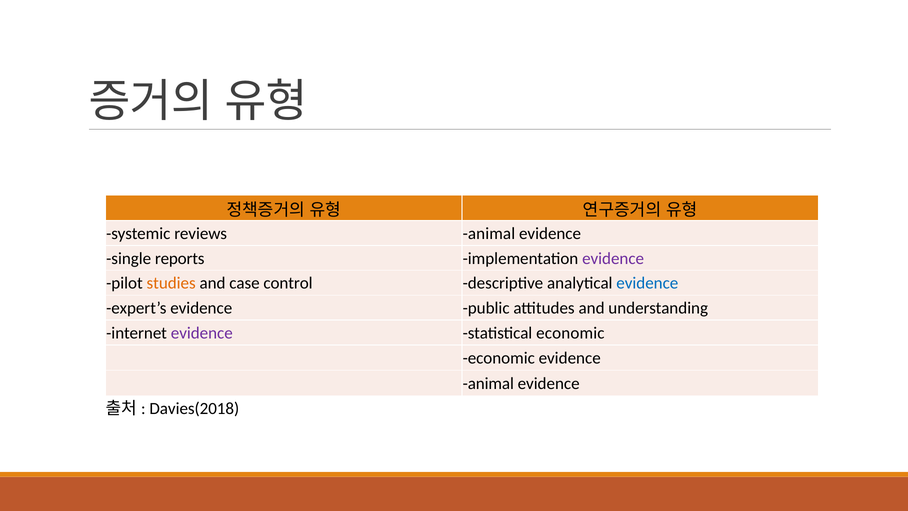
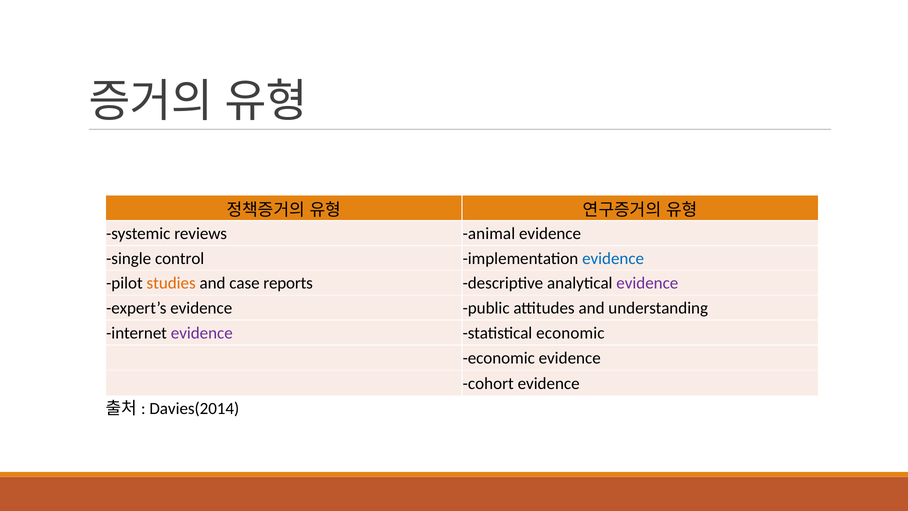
reports: reports -> control
evidence at (613, 258) colour: purple -> blue
control: control -> reports
evidence at (647, 283) colour: blue -> purple
animal at (488, 383): animal -> cohort
Davies(2018: Davies(2018 -> Davies(2014
